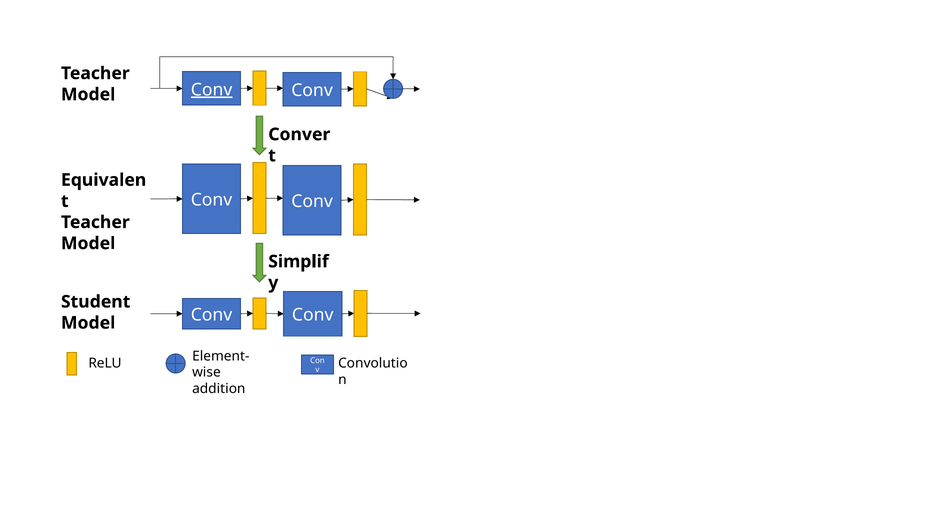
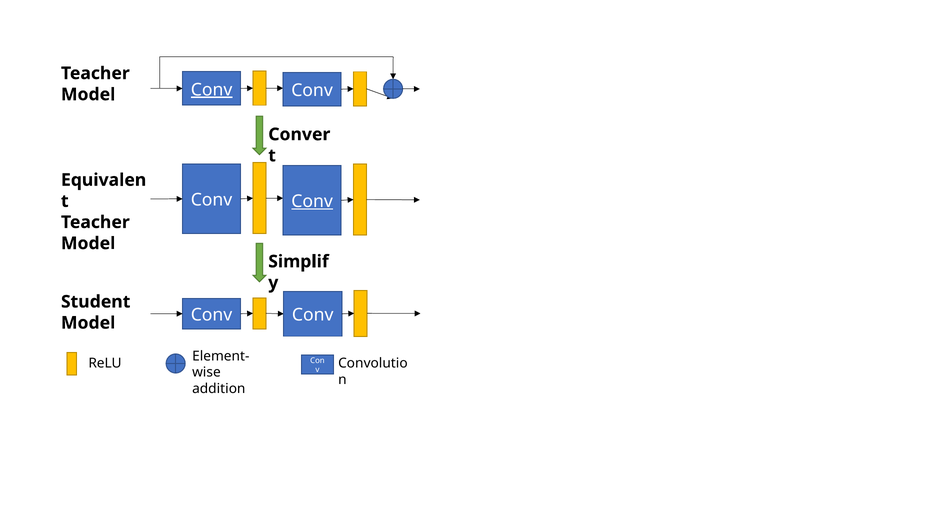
Conv at (312, 202) underline: none -> present
